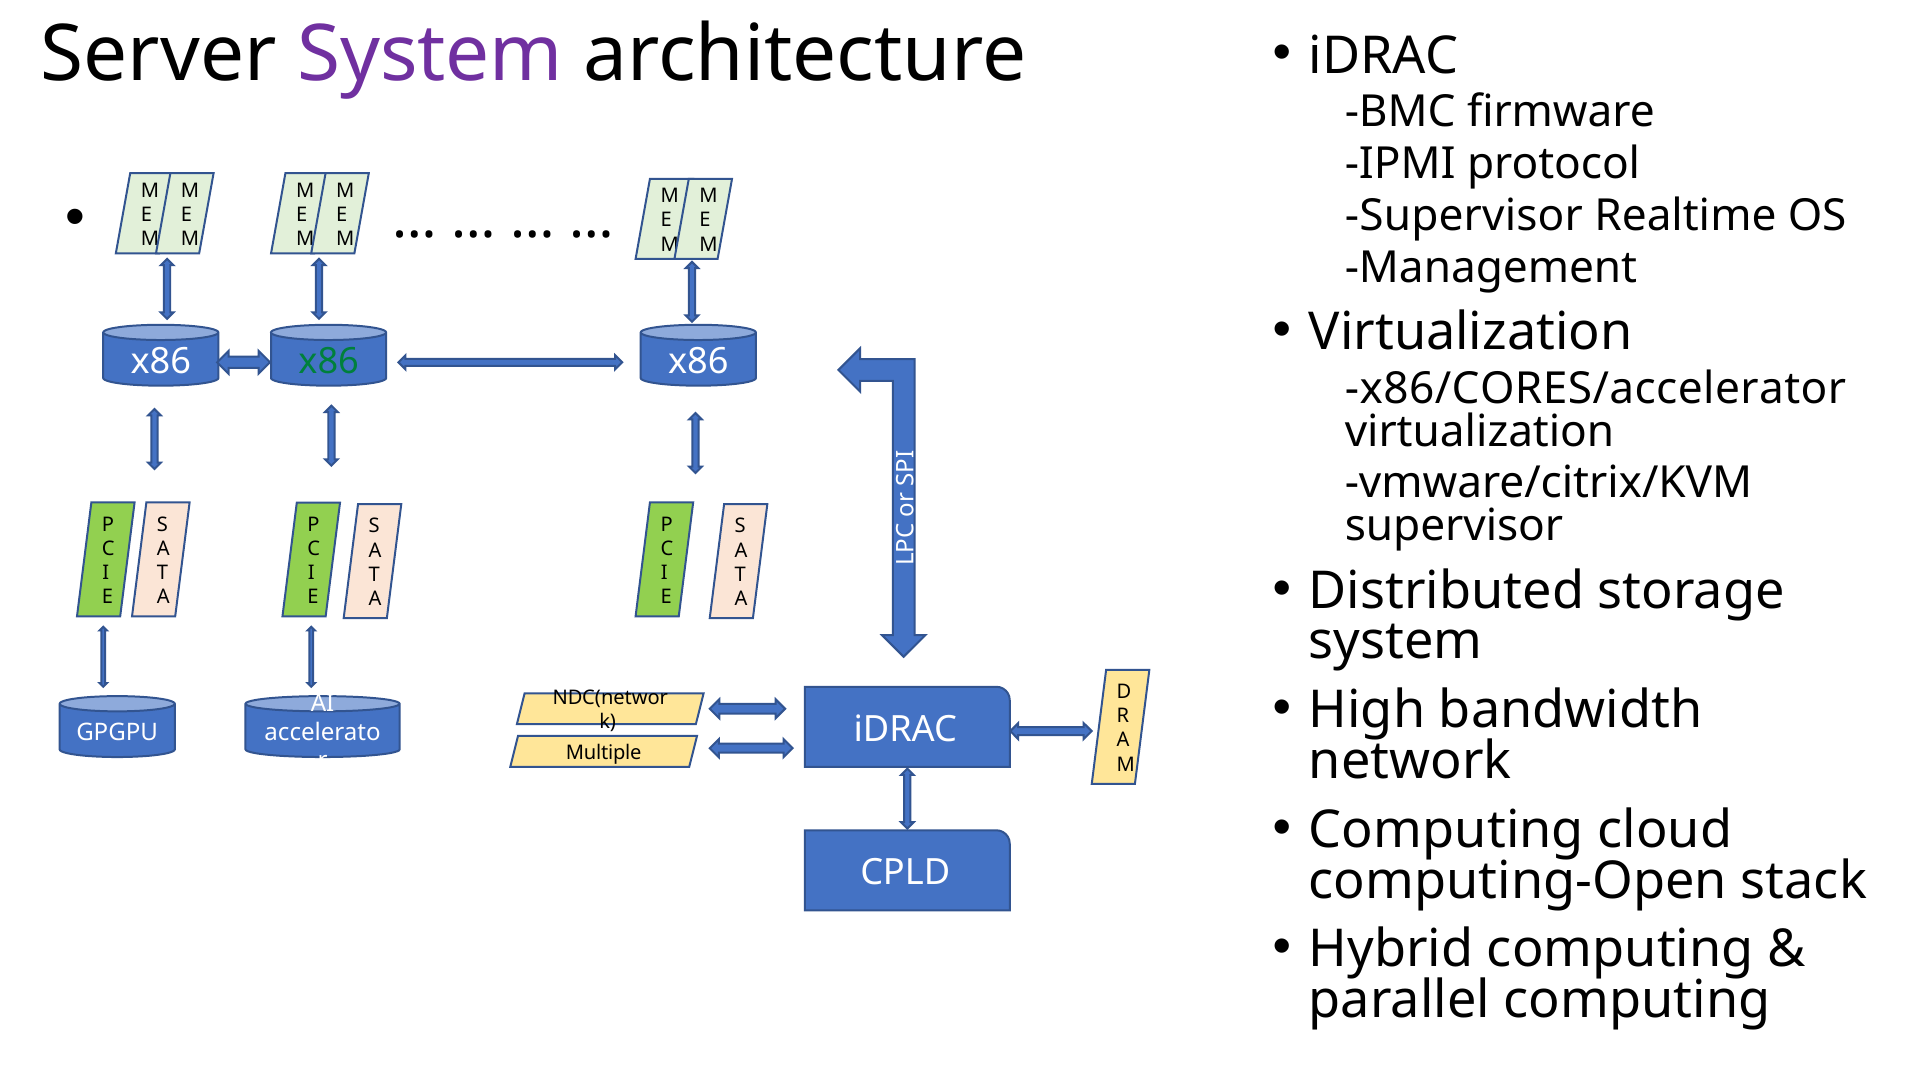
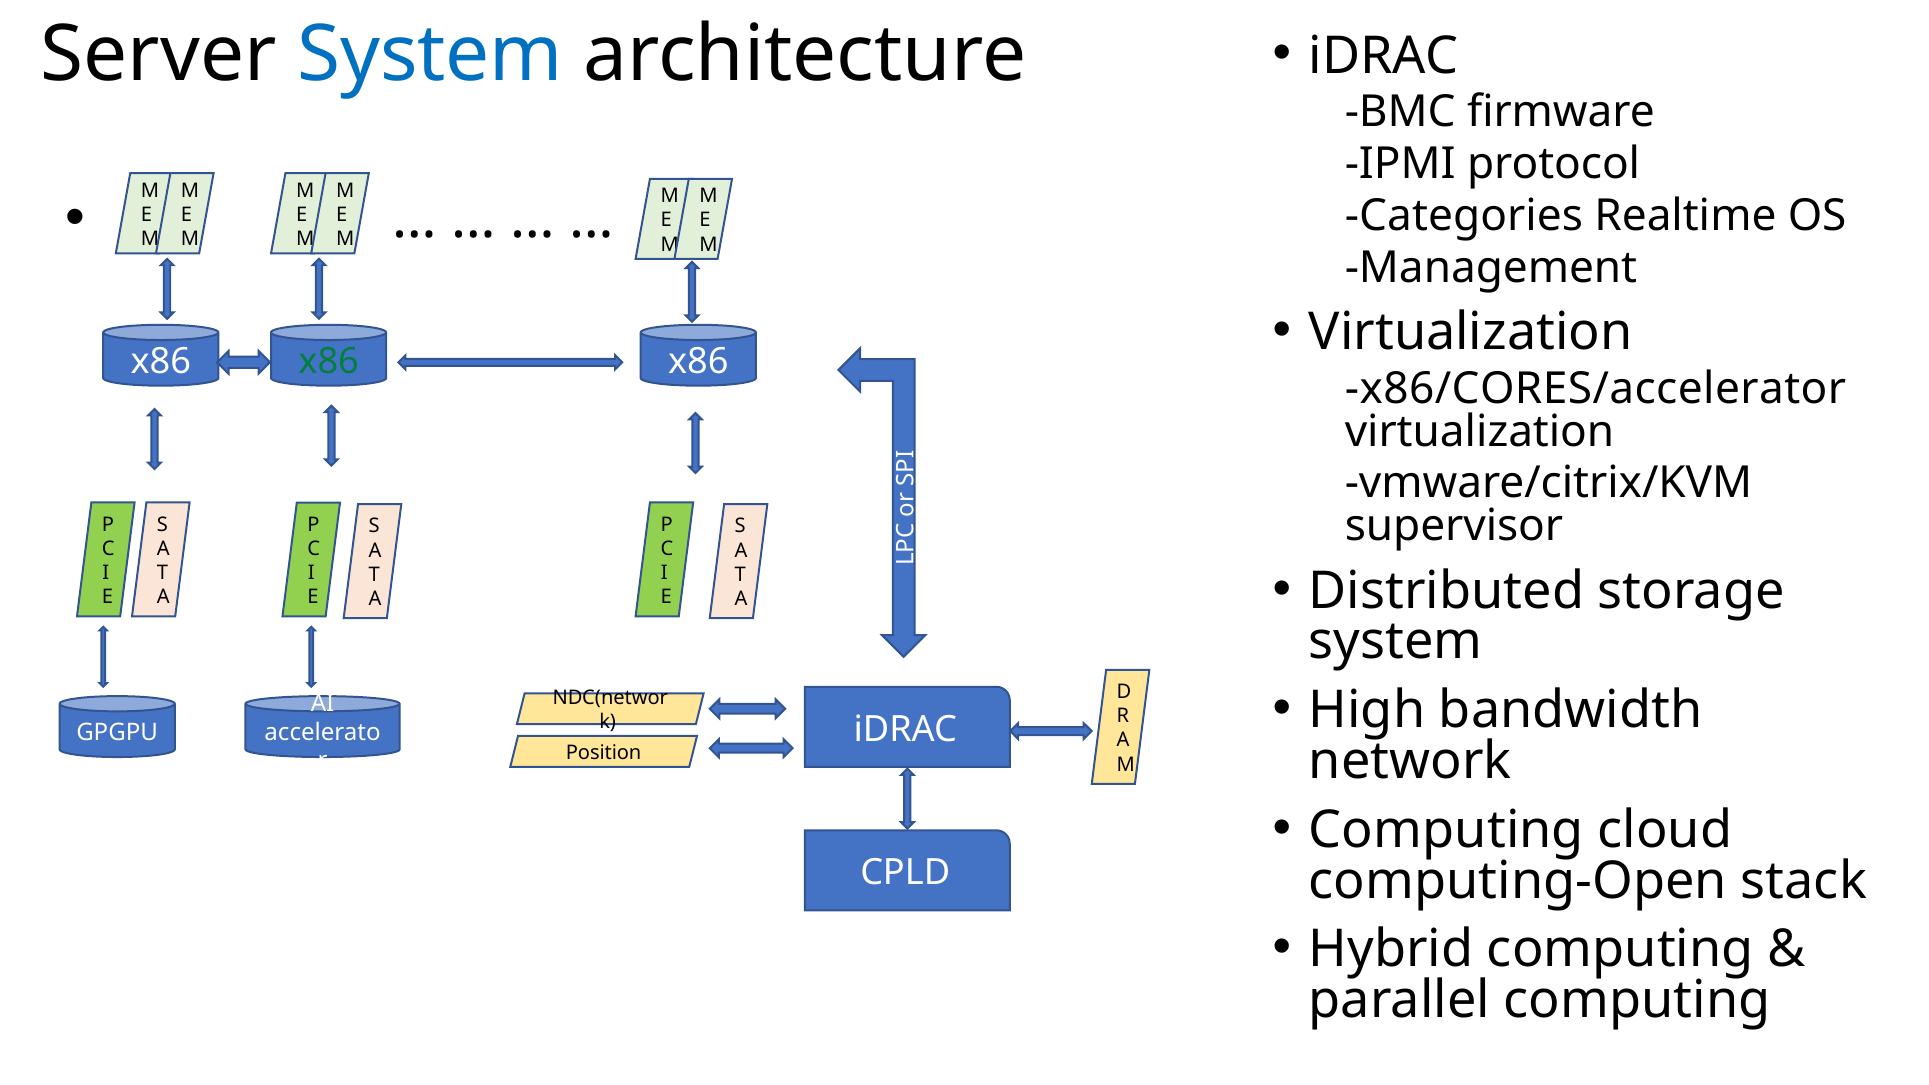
System at (430, 55) colour: purple -> blue
Supervisor at (1464, 216): Supervisor -> Categories
Multiple: Multiple -> Position
